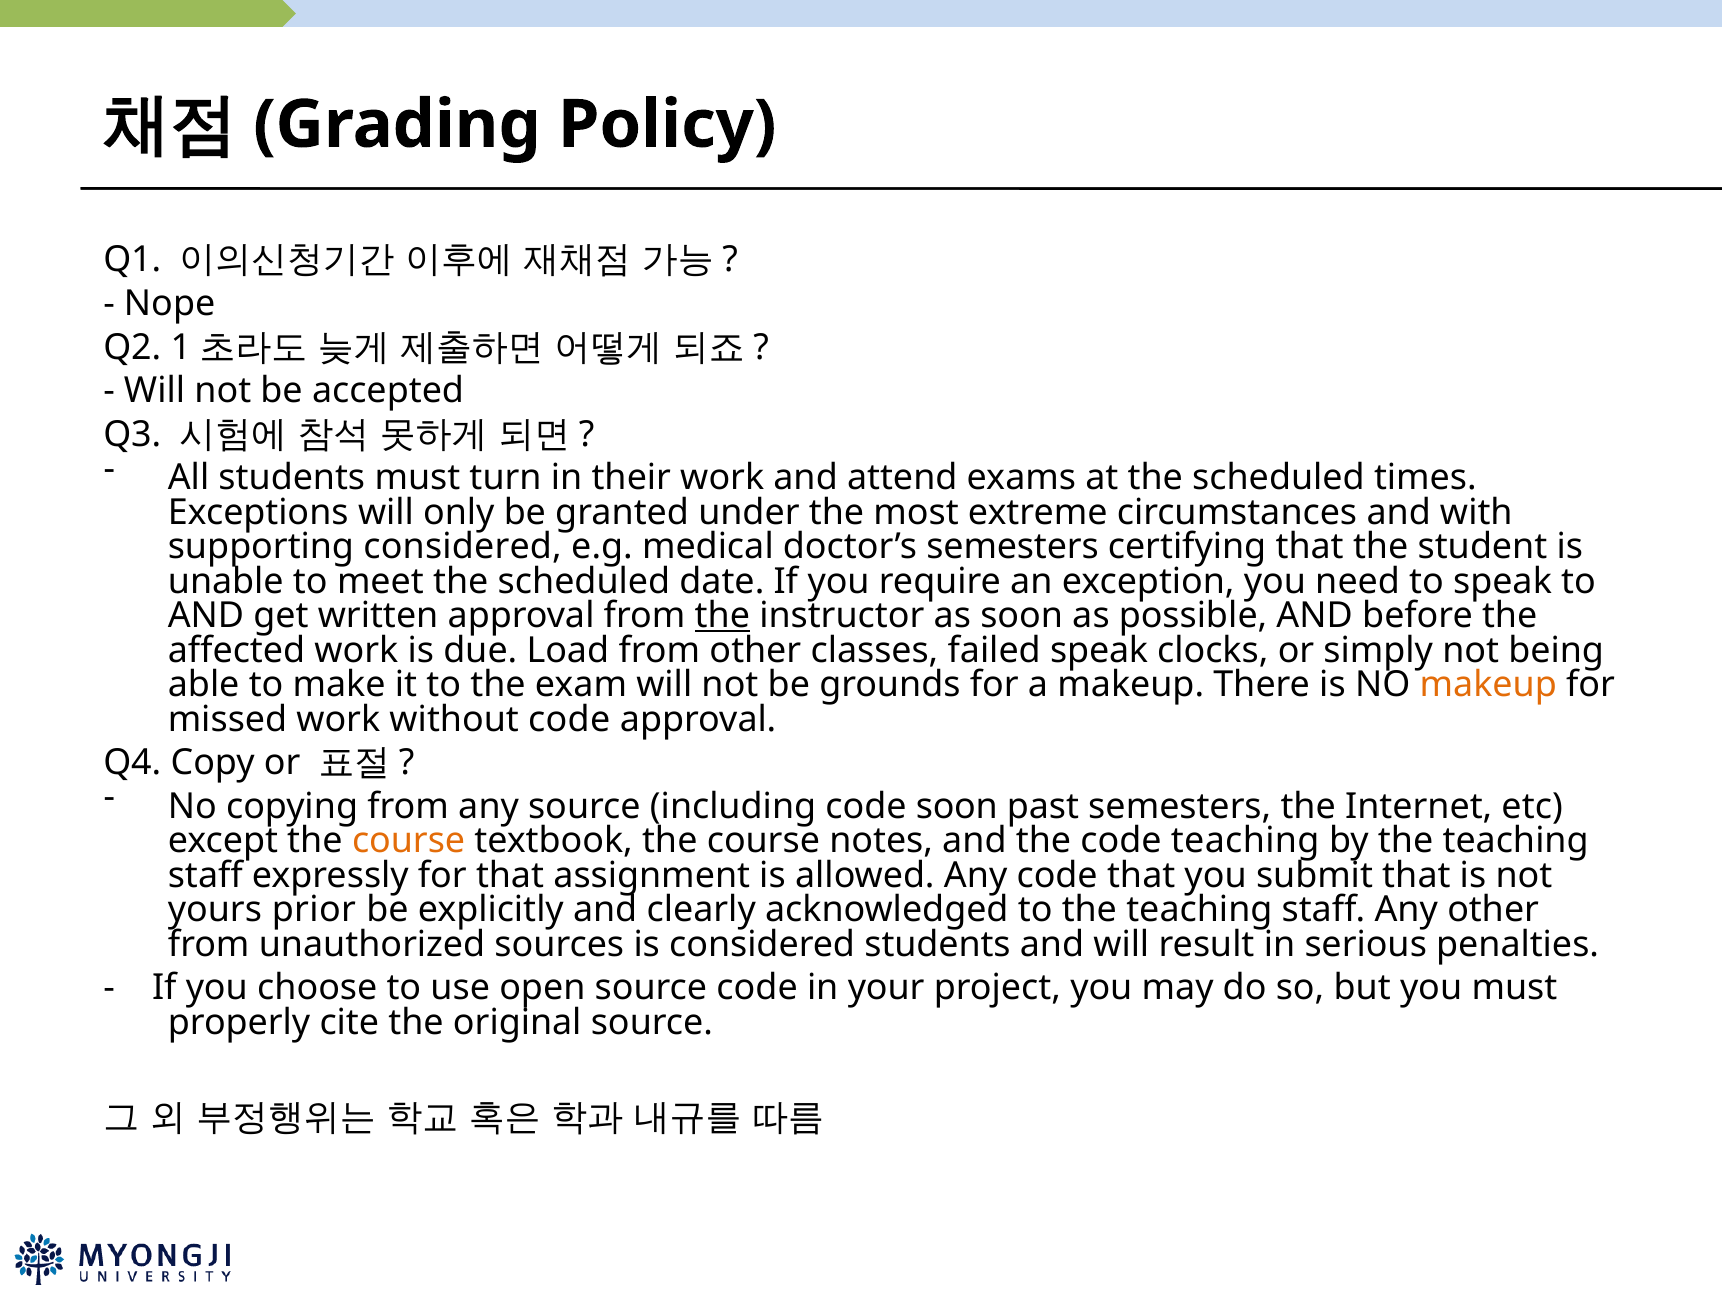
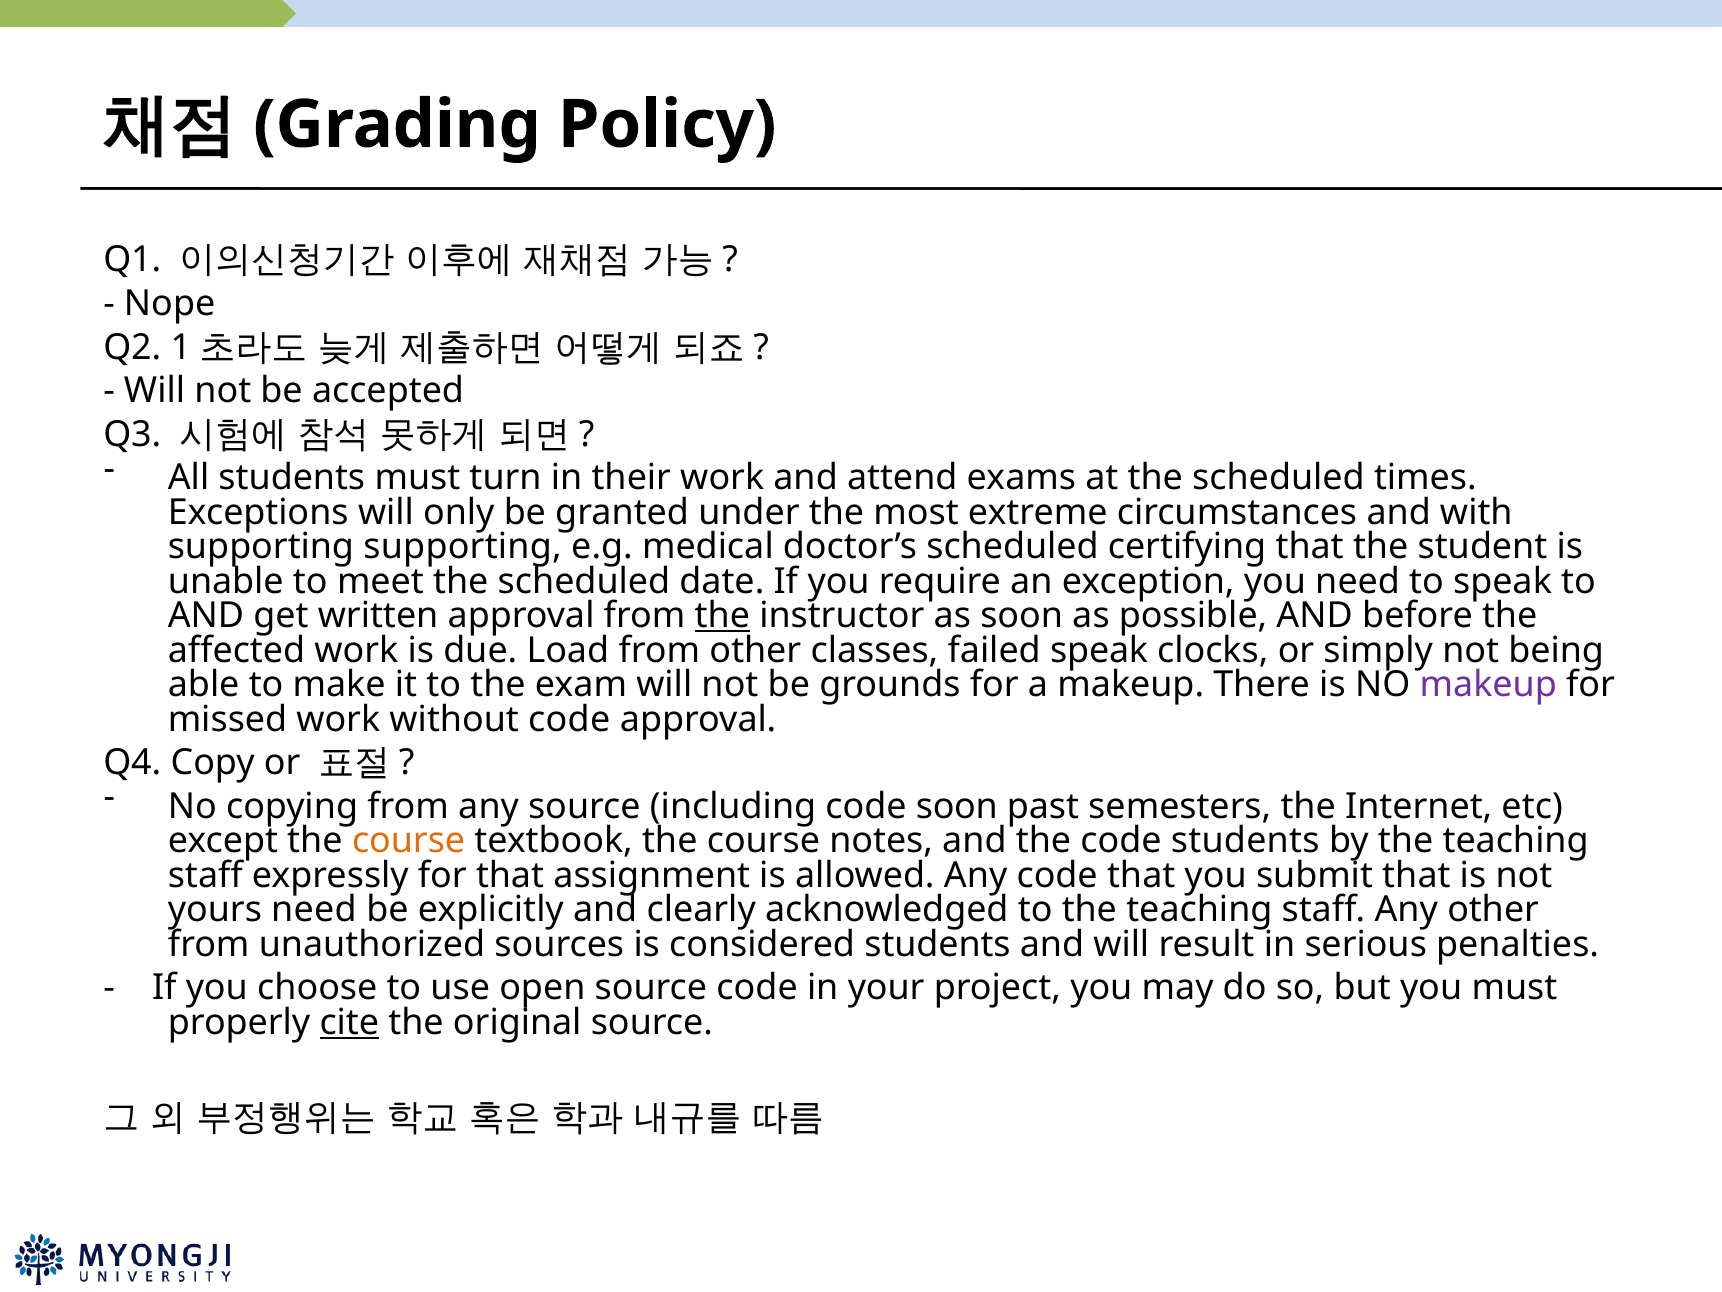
supporting considered: considered -> supporting
doctor’s semesters: semesters -> scheduled
makeup at (1488, 684) colour: orange -> purple
code teaching: teaching -> students
yours prior: prior -> need
cite underline: none -> present
